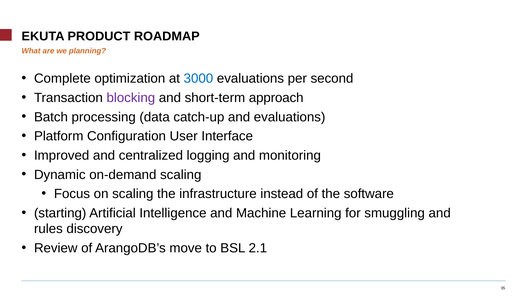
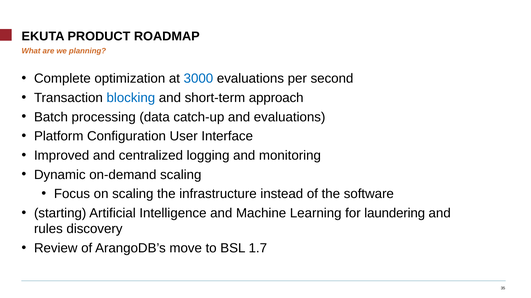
blocking colour: purple -> blue
smuggling: smuggling -> laundering
2.1: 2.1 -> 1.7
